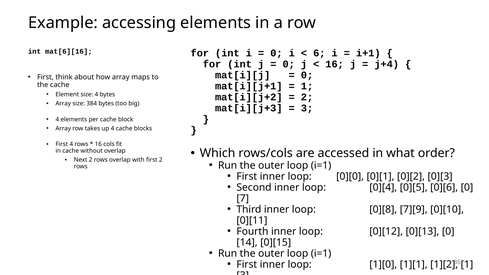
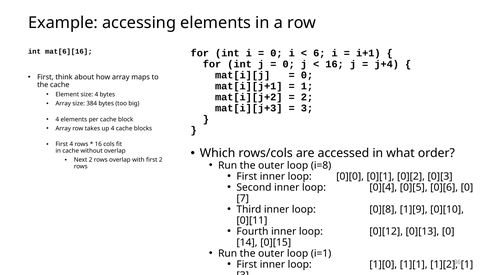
i=1 at (321, 165): i=1 -> i=8
7][9: 7][9 -> 1][9
